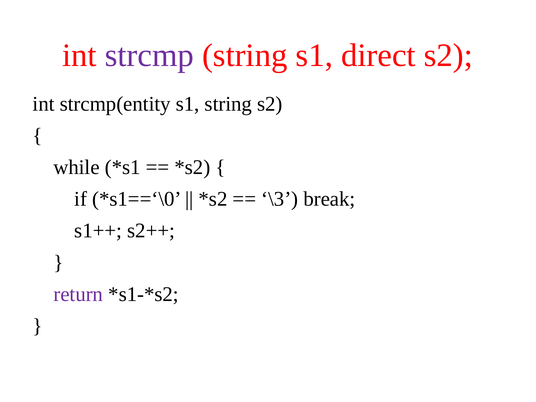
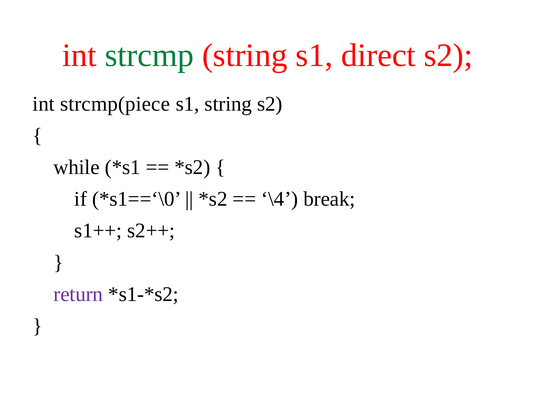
strcmp colour: purple -> green
strcmp(entity: strcmp(entity -> strcmp(piece
\3: \3 -> \4
